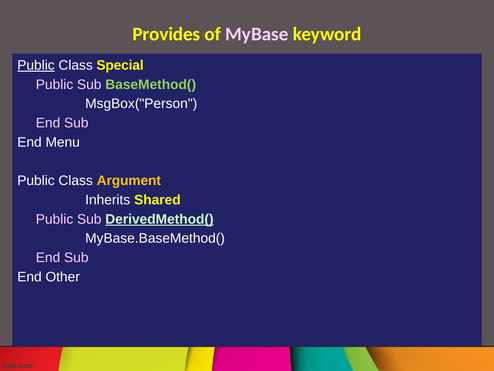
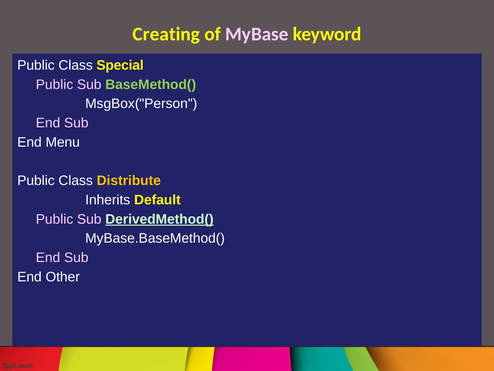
Provides: Provides -> Creating
Public at (36, 65) underline: present -> none
Argument: Argument -> Distribute
Shared: Shared -> Default
